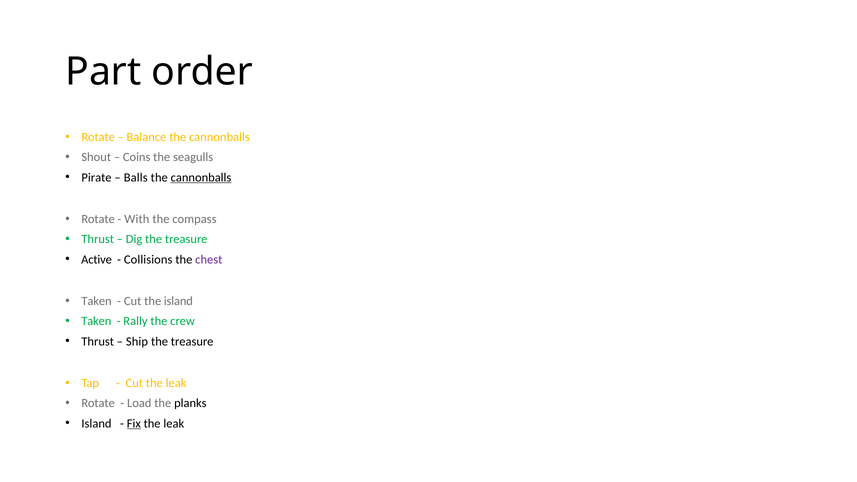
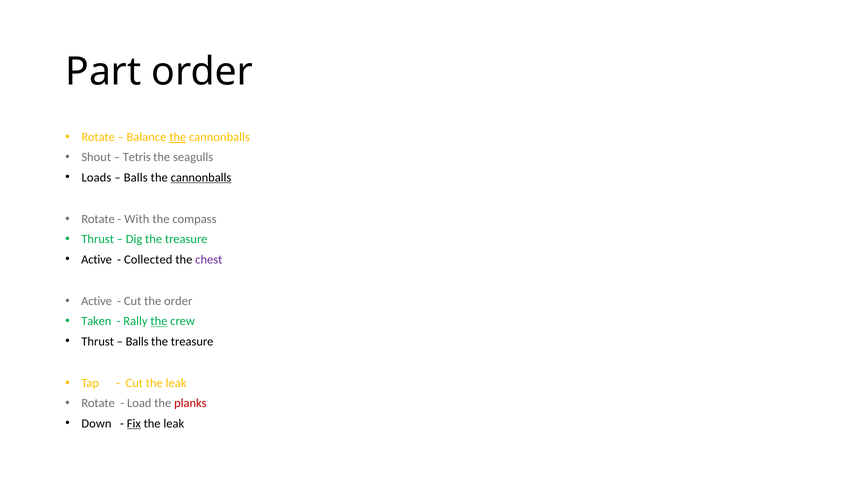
the at (178, 137) underline: none -> present
Coins: Coins -> Tetris
Pirate: Pirate -> Loads
Collisions: Collisions -> Collected
Taken at (97, 301): Taken -> Active
the island: island -> order
the at (159, 321) underline: none -> present
Ship at (137, 341): Ship -> Balls
planks colour: black -> red
Island at (96, 424): Island -> Down
